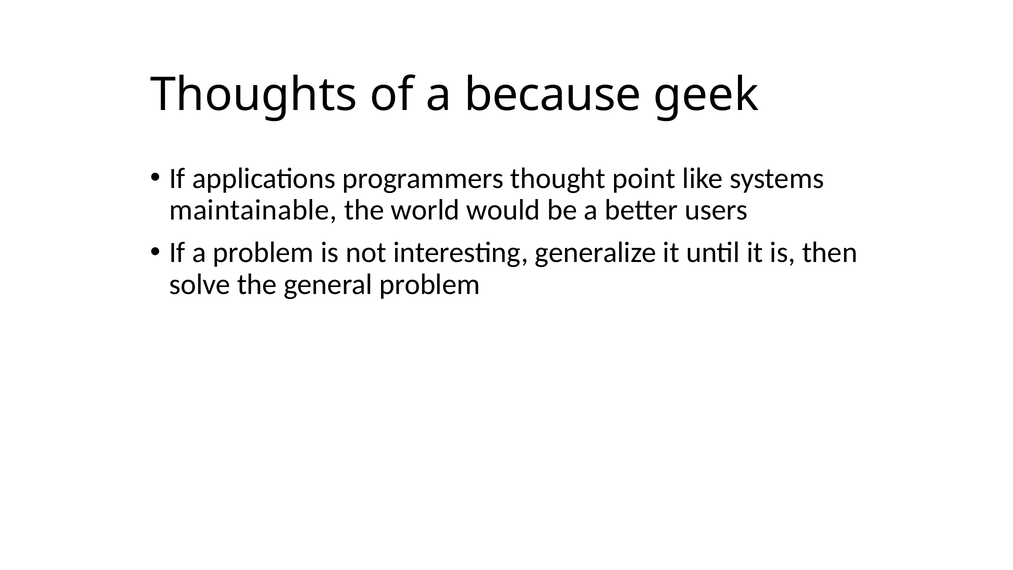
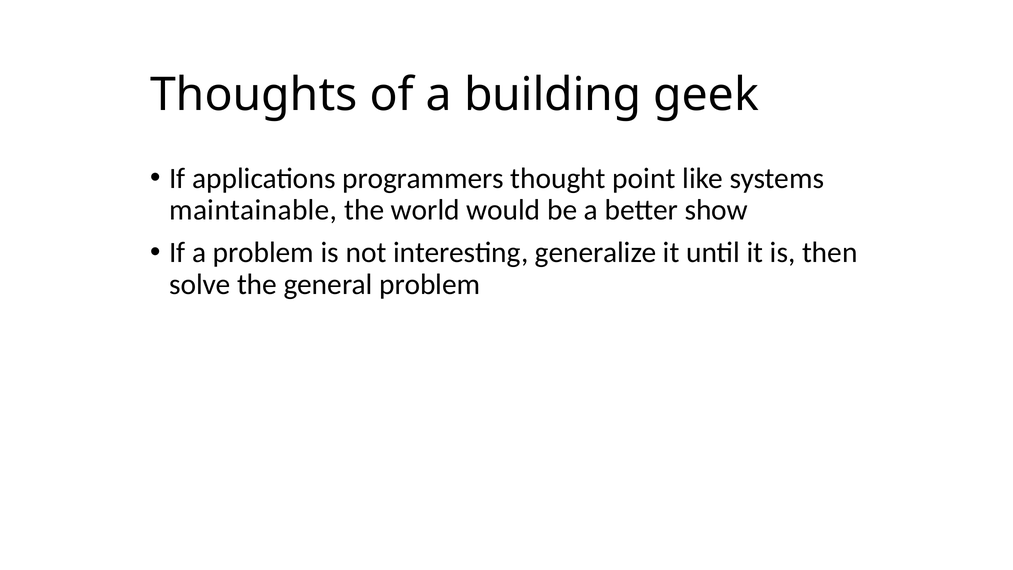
because: because -> building
users: users -> show
